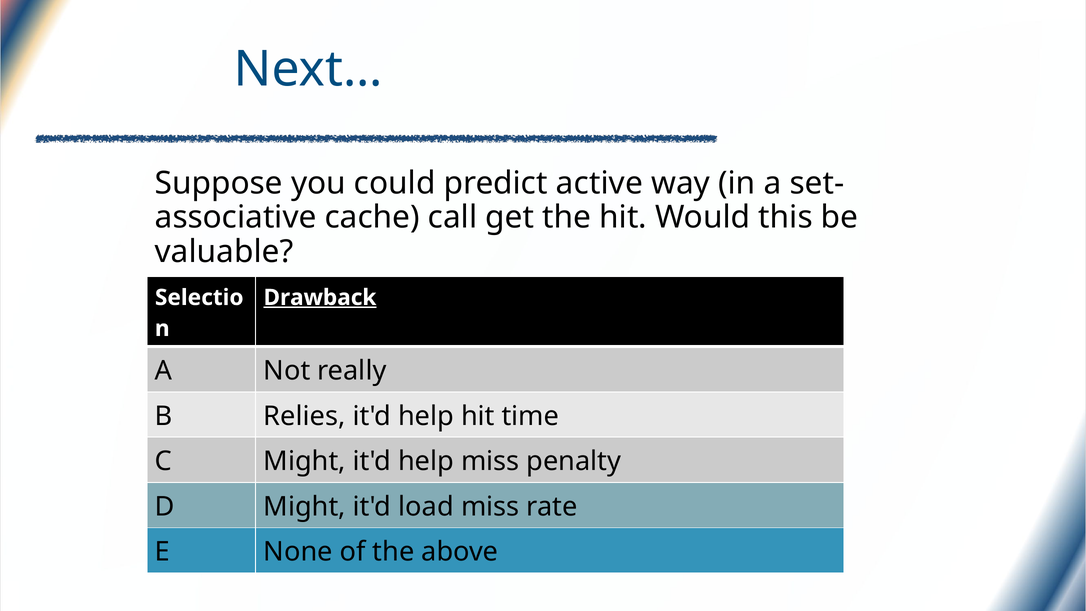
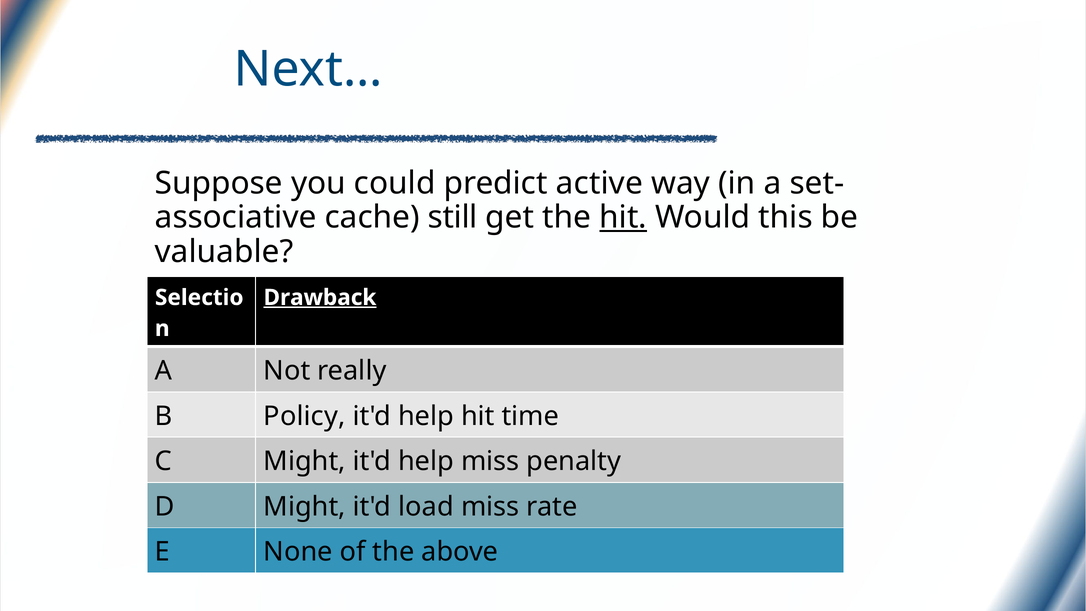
call: call -> still
hit at (623, 217) underline: none -> present
Relies: Relies -> Policy
